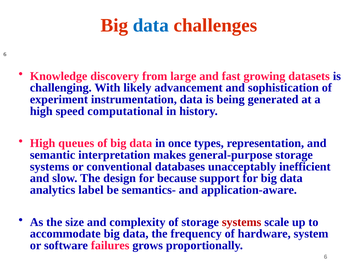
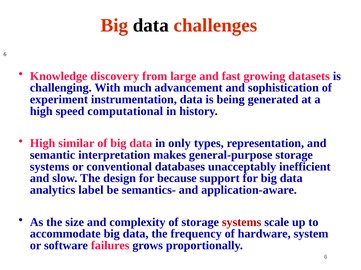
data at (151, 25) colour: blue -> black
likely: likely -> much
queues: queues -> similar
once: once -> only
